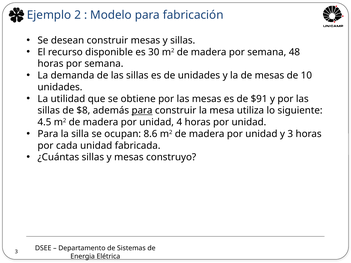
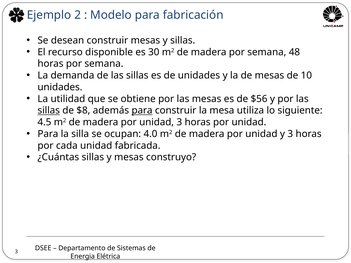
$91: $91 -> $56
sillas at (49, 111) underline: none -> present
unidad 4: 4 -> 3
8.6: 8.6 -> 4.0
